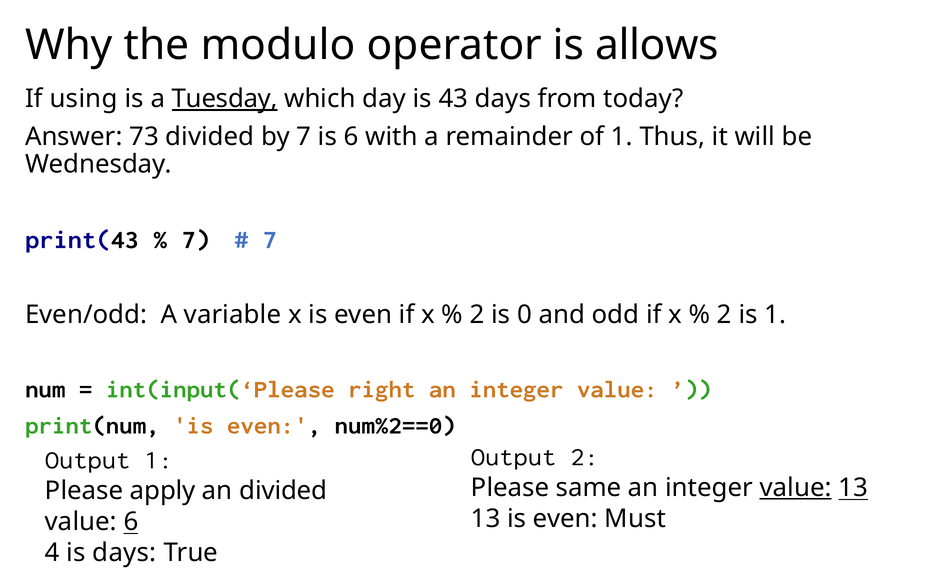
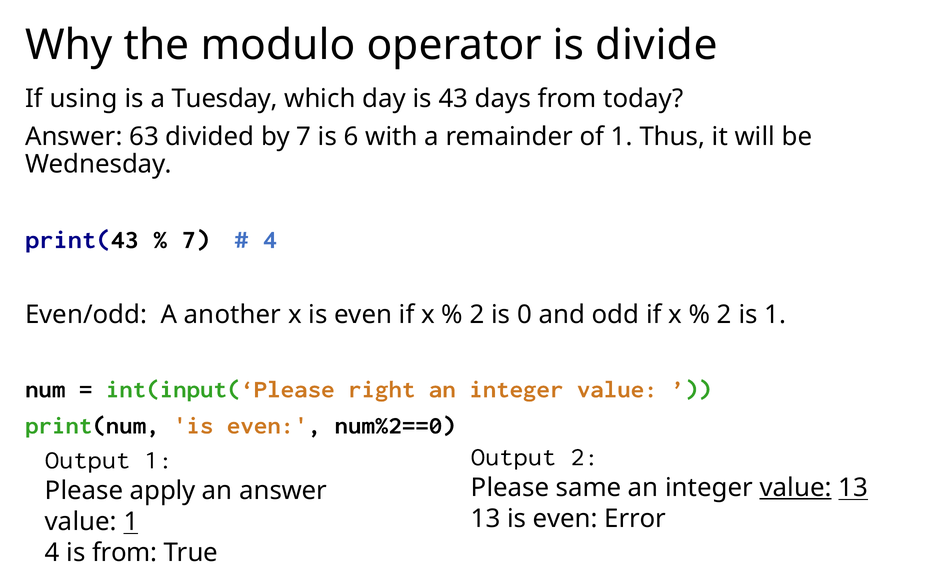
allows: allows -> divide
Tuesday underline: present -> none
73: 73 -> 63
7 at (270, 240): 7 -> 4
variable: variable -> another
an divided: divided -> answer
Must: Must -> Error
value 6: 6 -> 1
is days: days -> from
